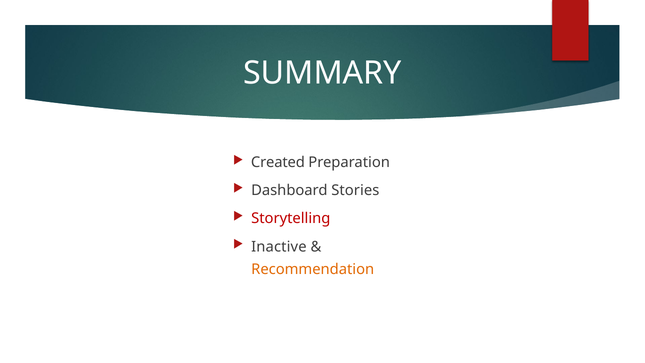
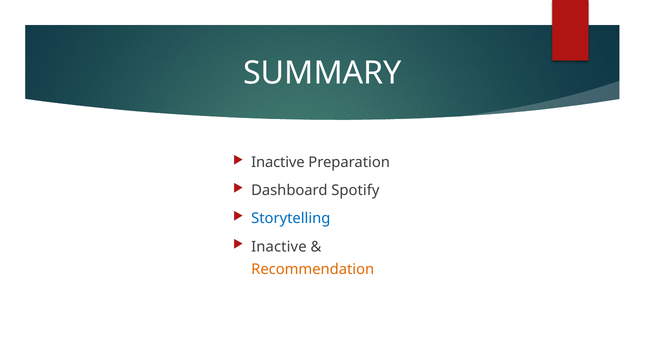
Created at (278, 162): Created -> Inactive
Stories: Stories -> Spotify
Storytelling colour: red -> blue
